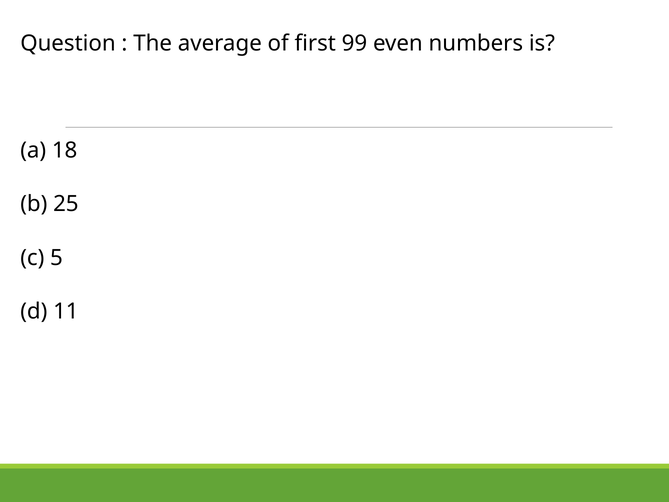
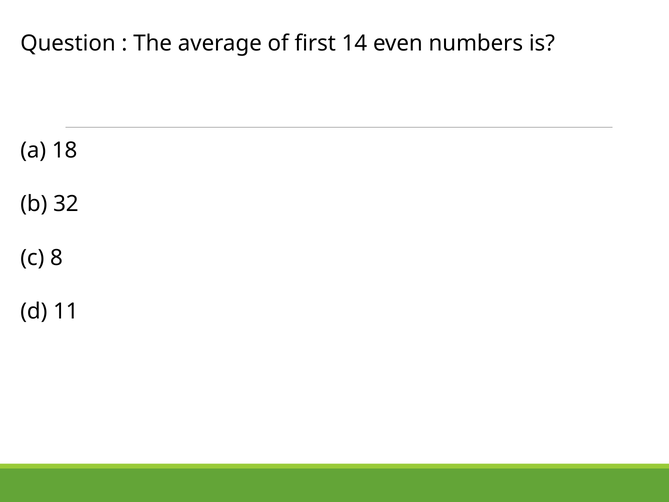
99: 99 -> 14
25: 25 -> 32
5: 5 -> 8
